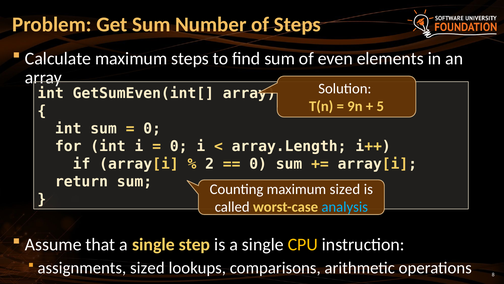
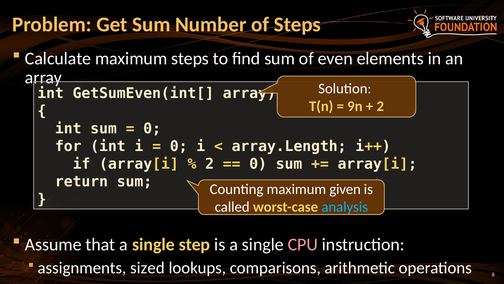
5 at (380, 106): 5 -> 2
maximum sized: sized -> given
CPU colour: yellow -> pink
